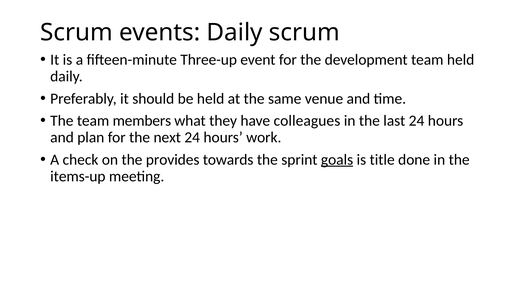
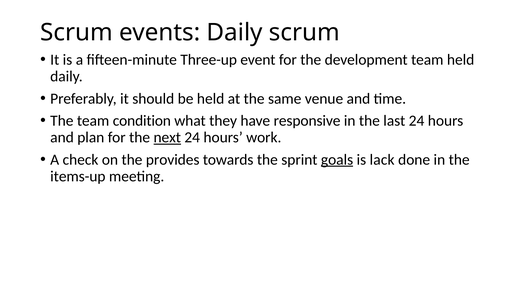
members: members -> condition
colleagues: colleagues -> responsive
next underline: none -> present
title: title -> lack
